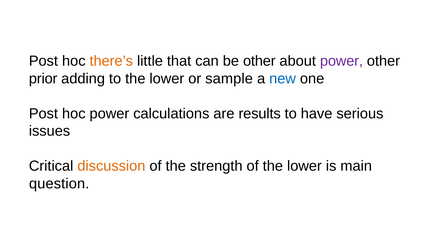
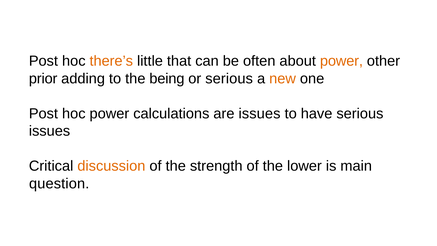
be other: other -> often
power at (341, 61) colour: purple -> orange
to the lower: lower -> being
or sample: sample -> serious
new colour: blue -> orange
are results: results -> issues
